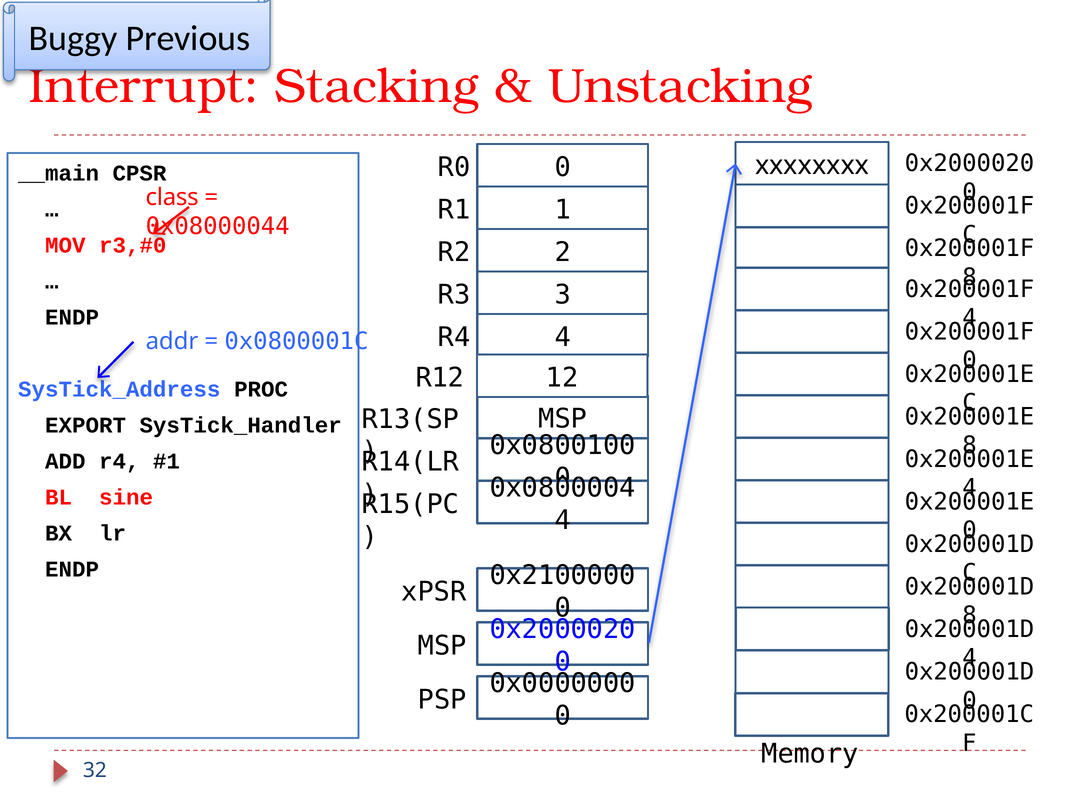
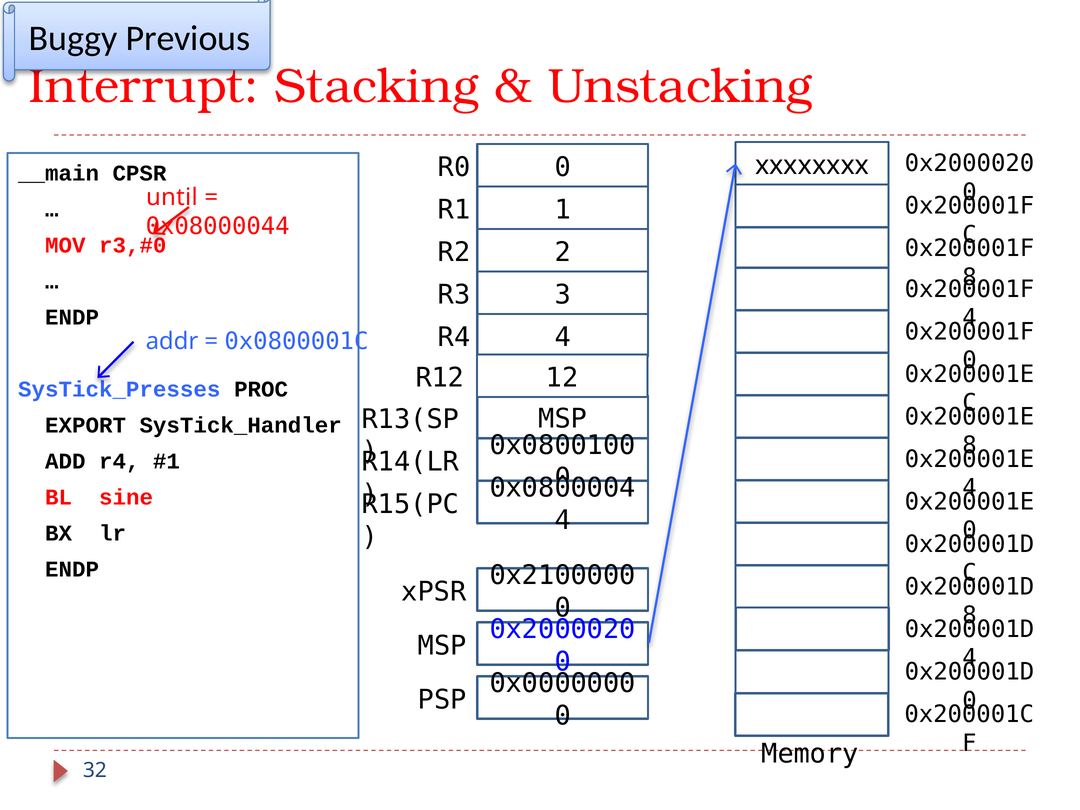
class: class -> until
SysTick_Address: SysTick_Address -> SysTick_Presses
